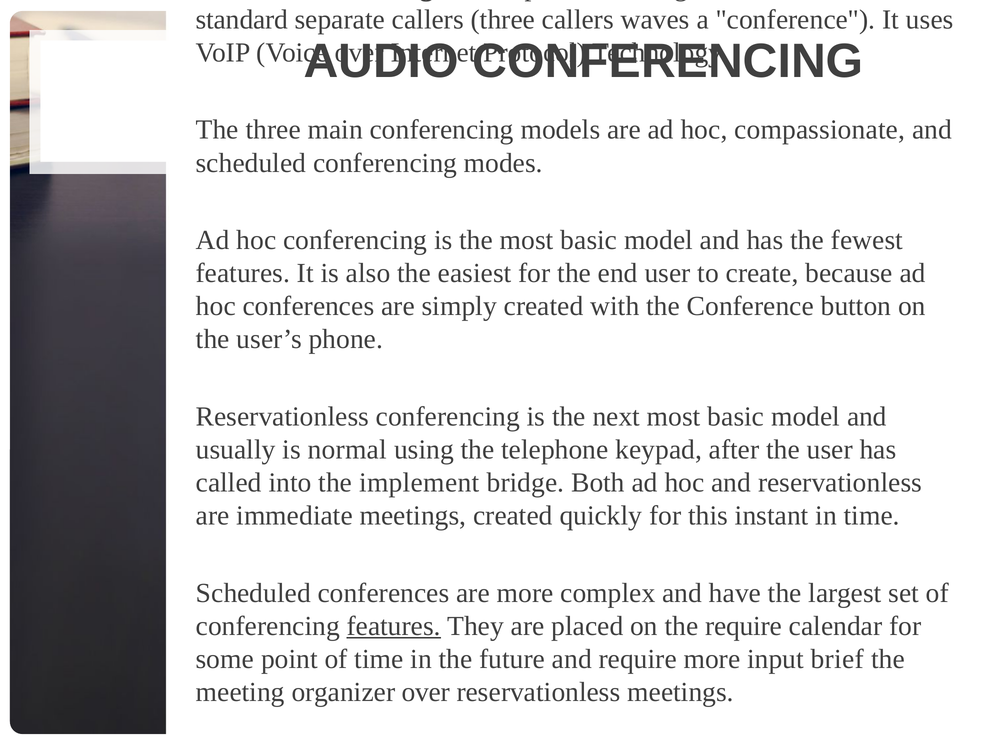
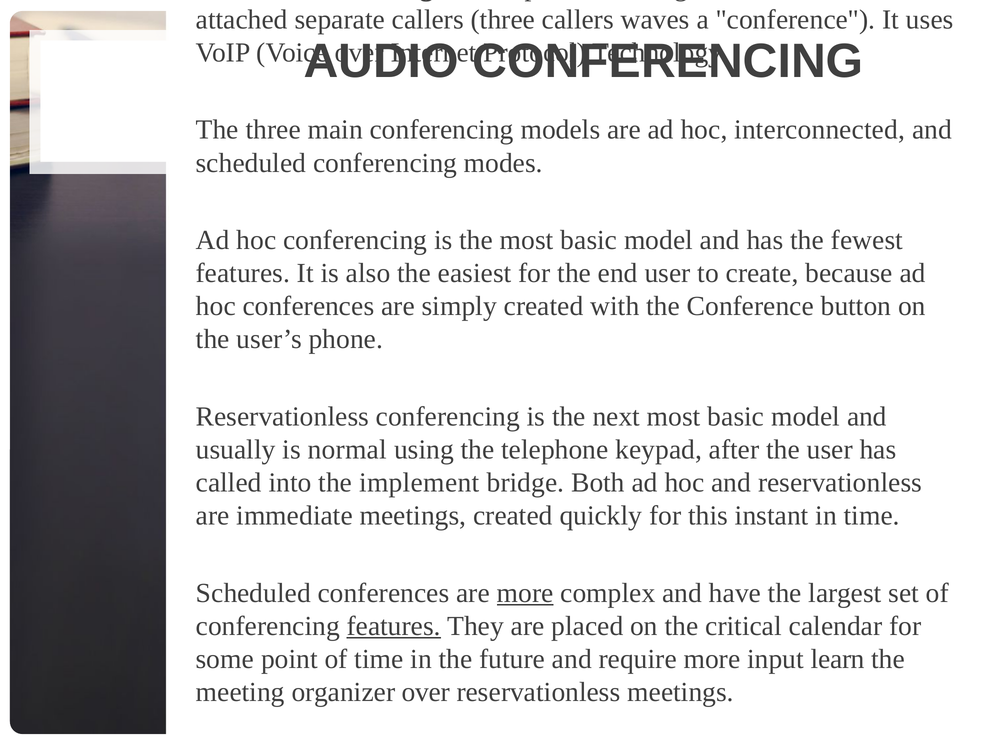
standard: standard -> attached
compassionate: compassionate -> interconnected
more at (525, 593) underline: none -> present
the require: require -> critical
brief: brief -> learn
